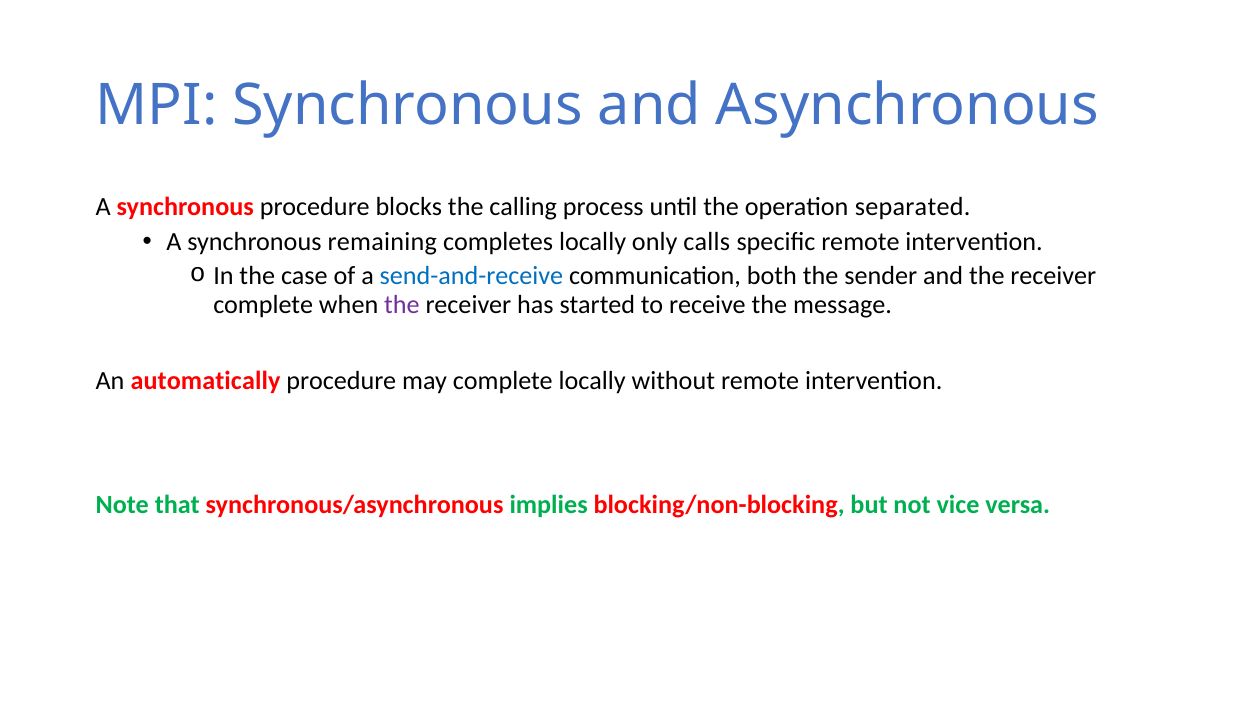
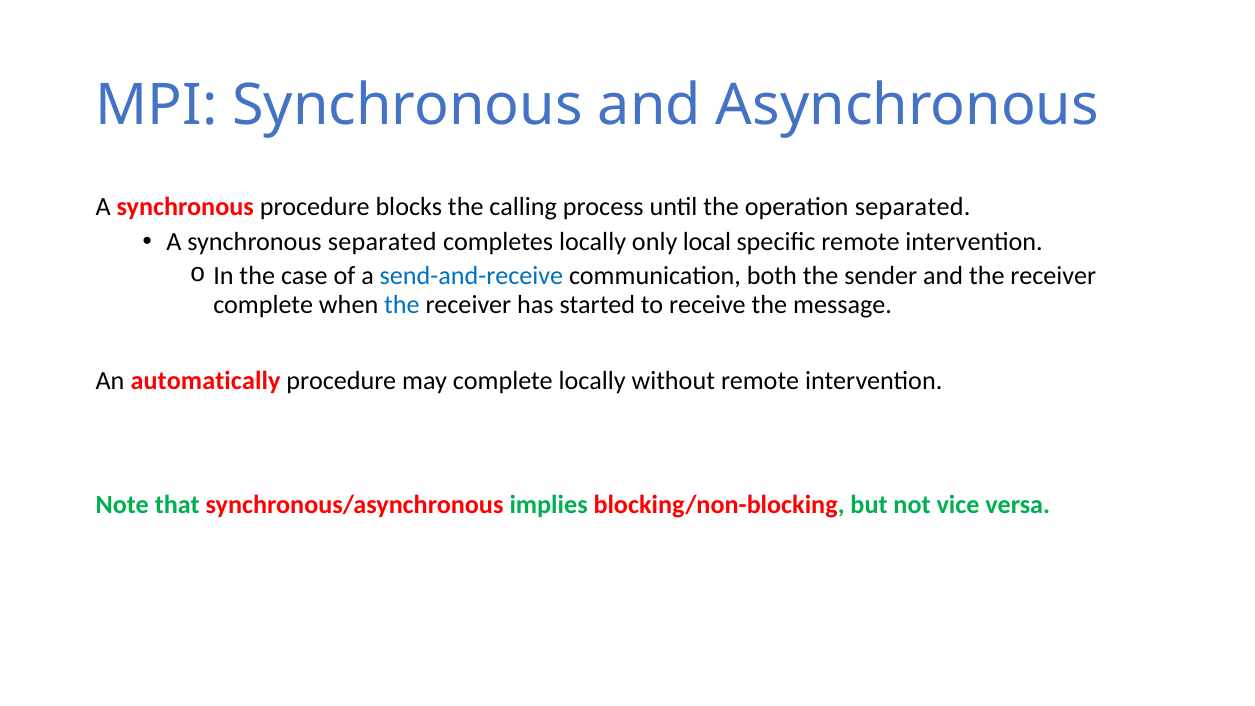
synchronous remaining: remaining -> separated
calls: calls -> local
the at (402, 304) colour: purple -> blue
